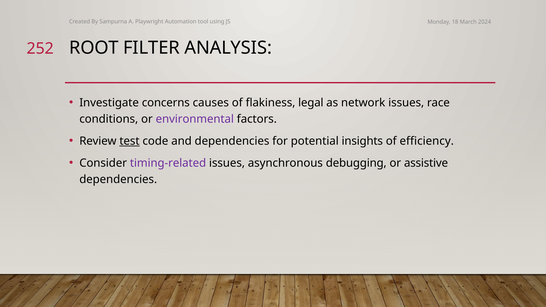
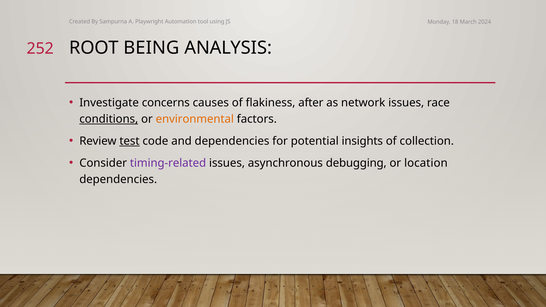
FILTER: FILTER -> BEING
legal: legal -> after
conditions underline: none -> present
environmental colour: purple -> orange
efficiency: efficiency -> collection
assistive: assistive -> location
